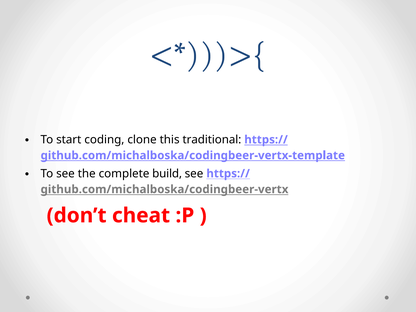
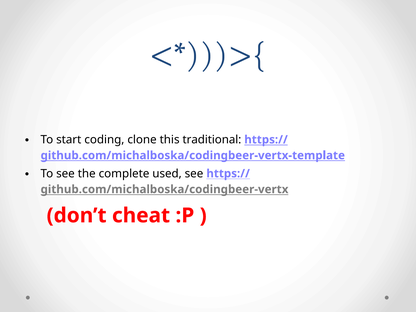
build: build -> used
